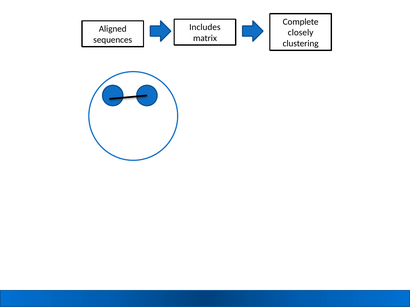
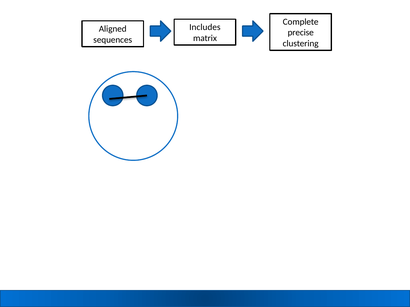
closely: closely -> precise
